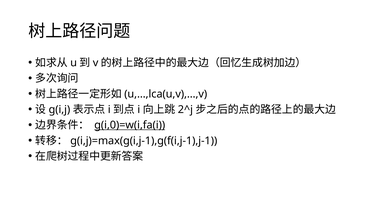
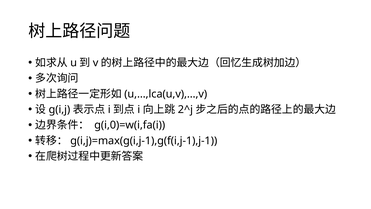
g(i,0)=w(i,fa(i underline: present -> none
